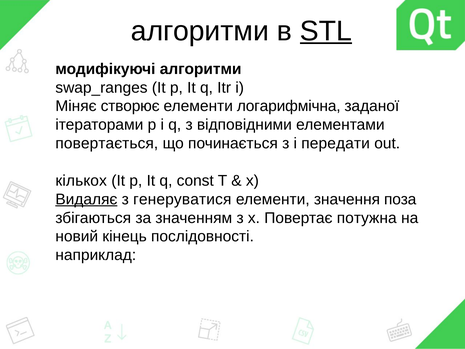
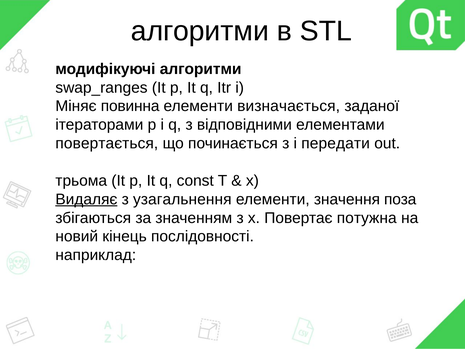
STL underline: present -> none
створює: створює -> повинна
логарифмічна: логарифмічна -> визначається
кількох: кількох -> трьома
генеруватися: генеруватися -> узагальнення
